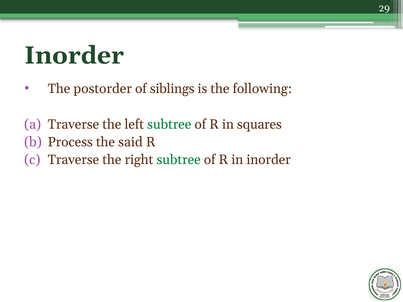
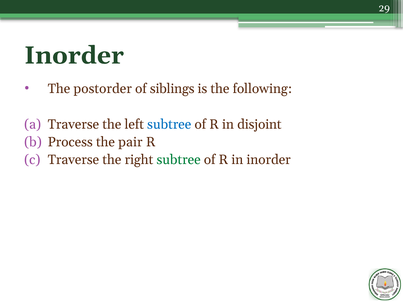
subtree at (169, 124) colour: green -> blue
squares: squares -> disjoint
said: said -> pair
